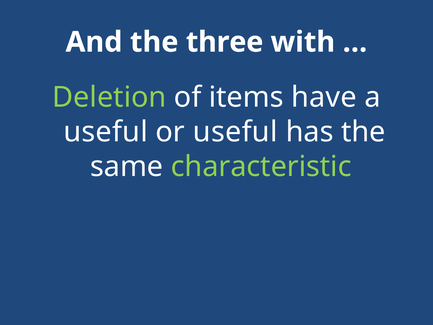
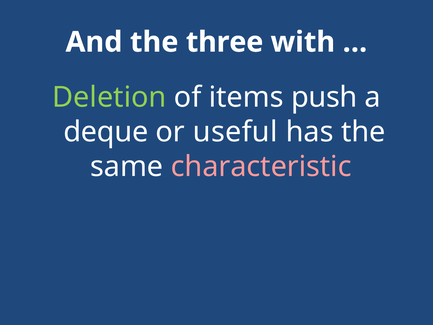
have: have -> push
useful at (106, 132): useful -> deque
characteristic colour: light green -> pink
